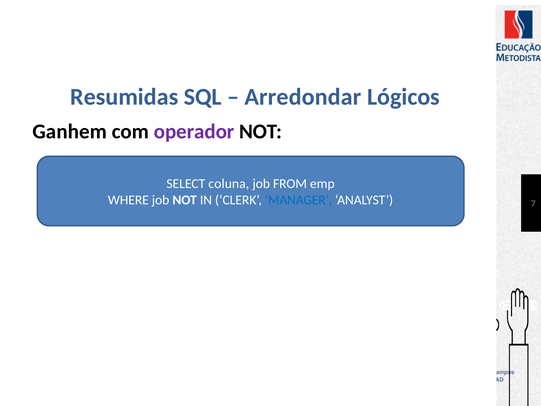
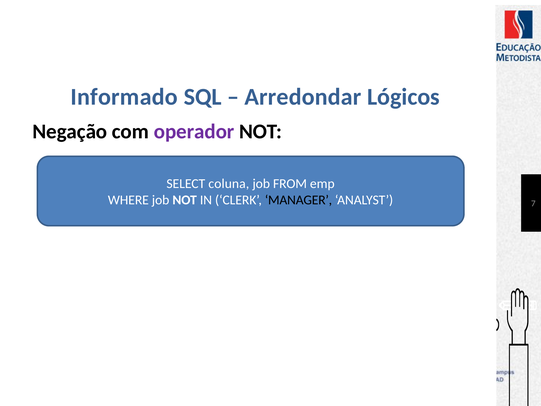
Resumidas: Resumidas -> Informado
Ganhem: Ganhem -> Negação
MANAGER colour: blue -> black
